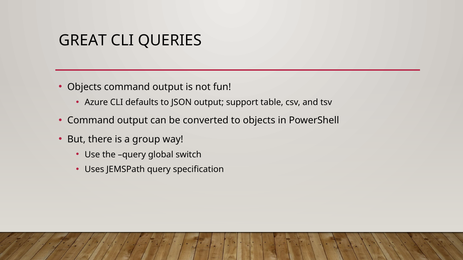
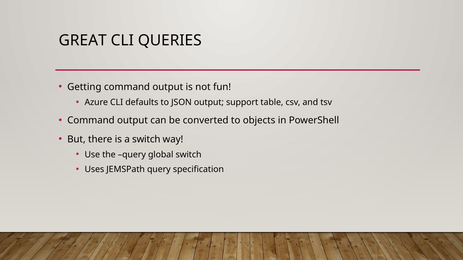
Objects at (84, 87): Objects -> Getting
a group: group -> switch
